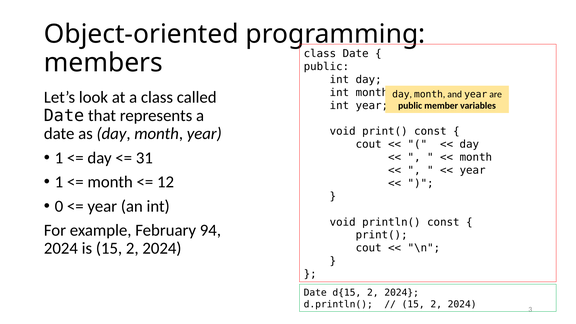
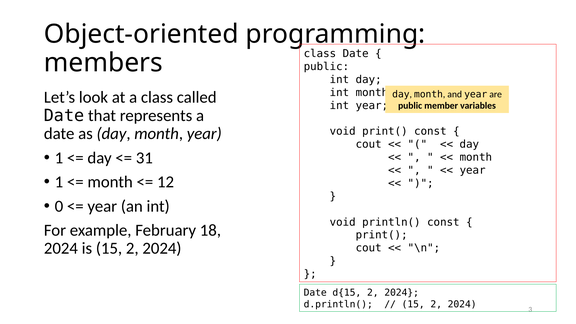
94: 94 -> 18
